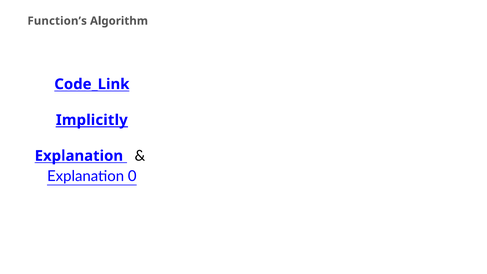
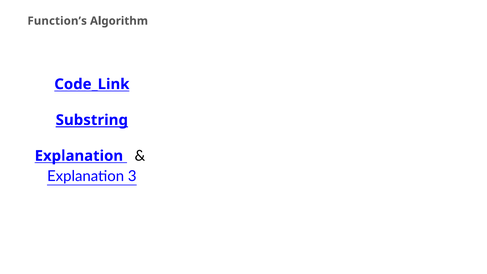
Implicitly: Implicitly -> Substring
0: 0 -> 3
